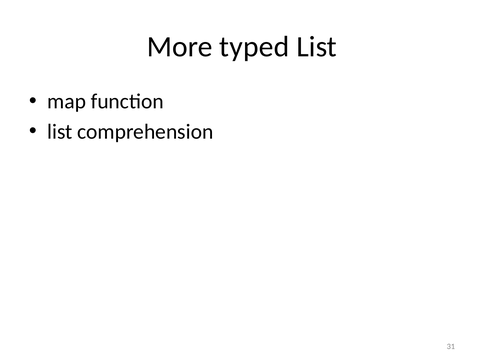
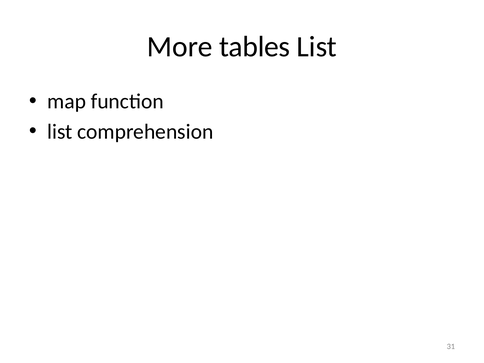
typed: typed -> tables
